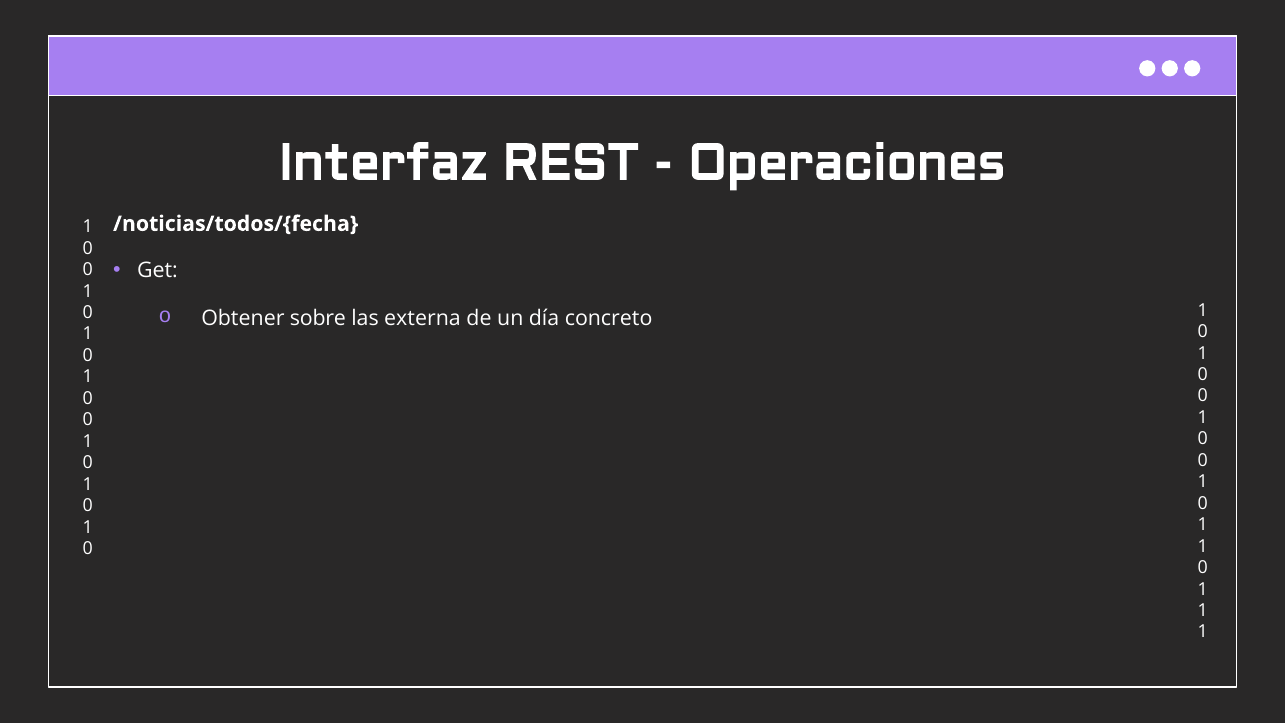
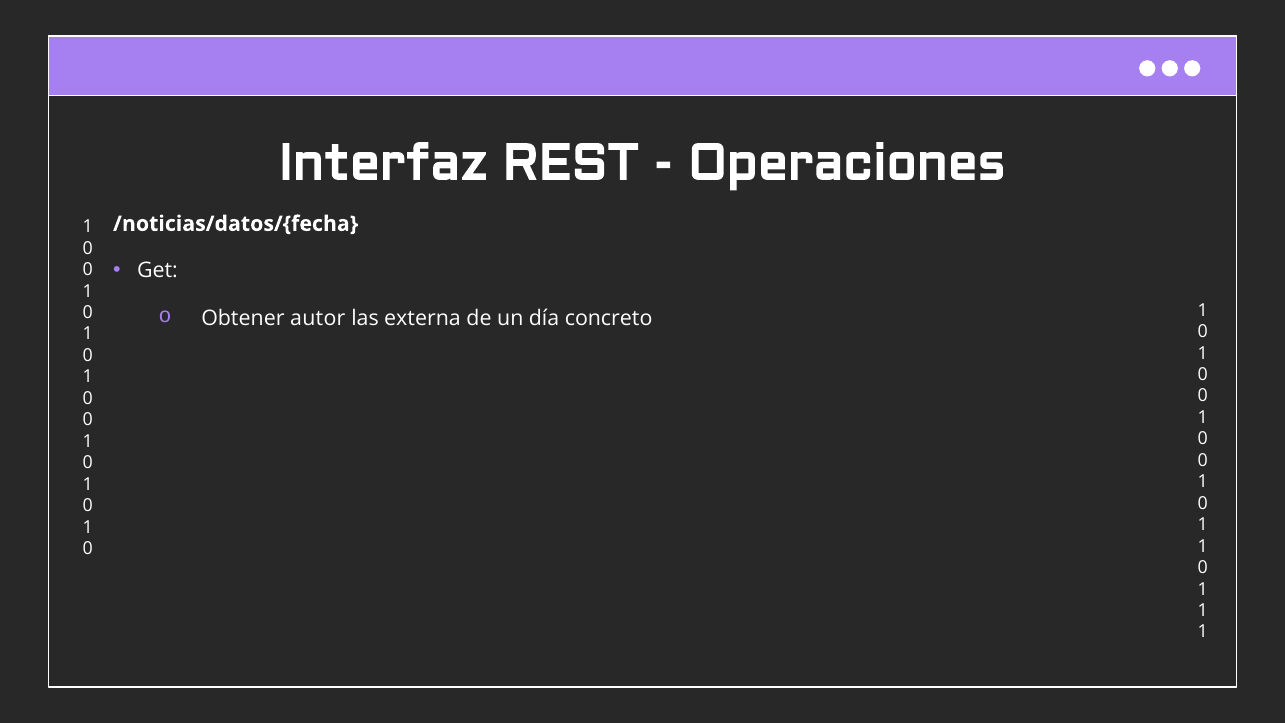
/noticias/todos/{fecha: /noticias/todos/{fecha -> /noticias/datos/{fecha
sobre: sobre -> autor
